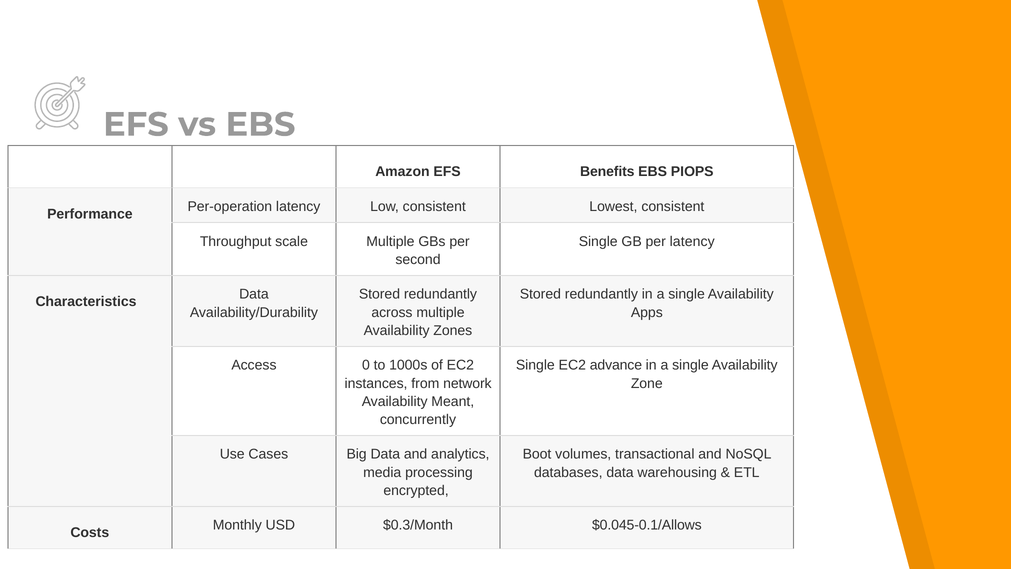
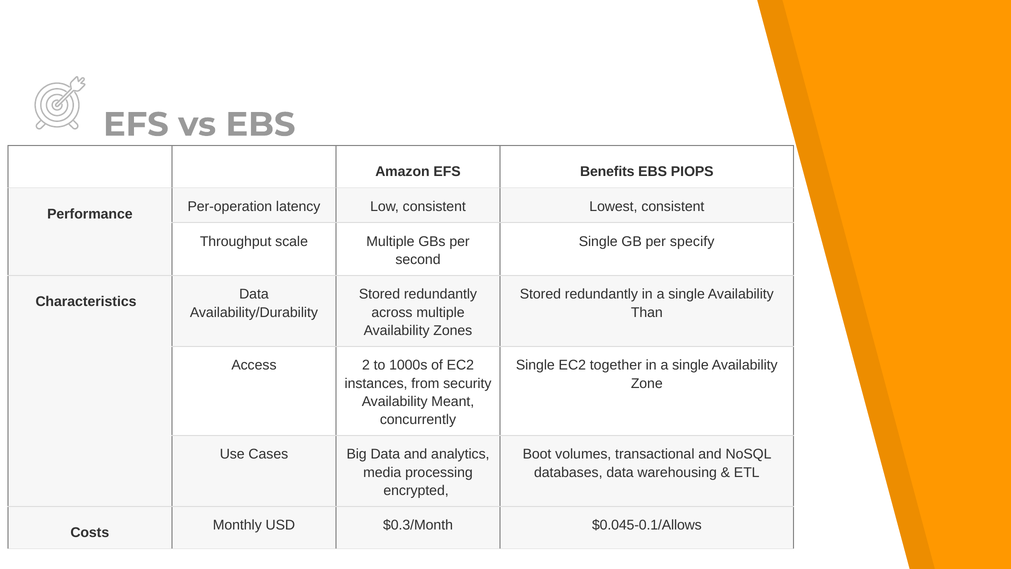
per latency: latency -> specify
Apps: Apps -> Than
0: 0 -> 2
advance: advance -> together
network: network -> security
